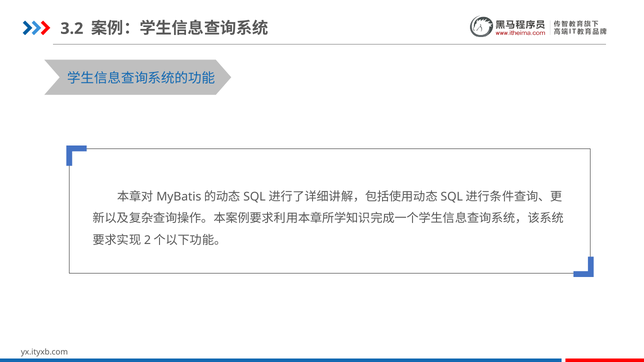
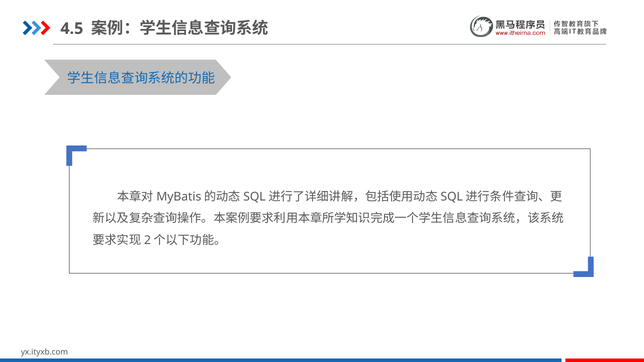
3.2: 3.2 -> 4.5
